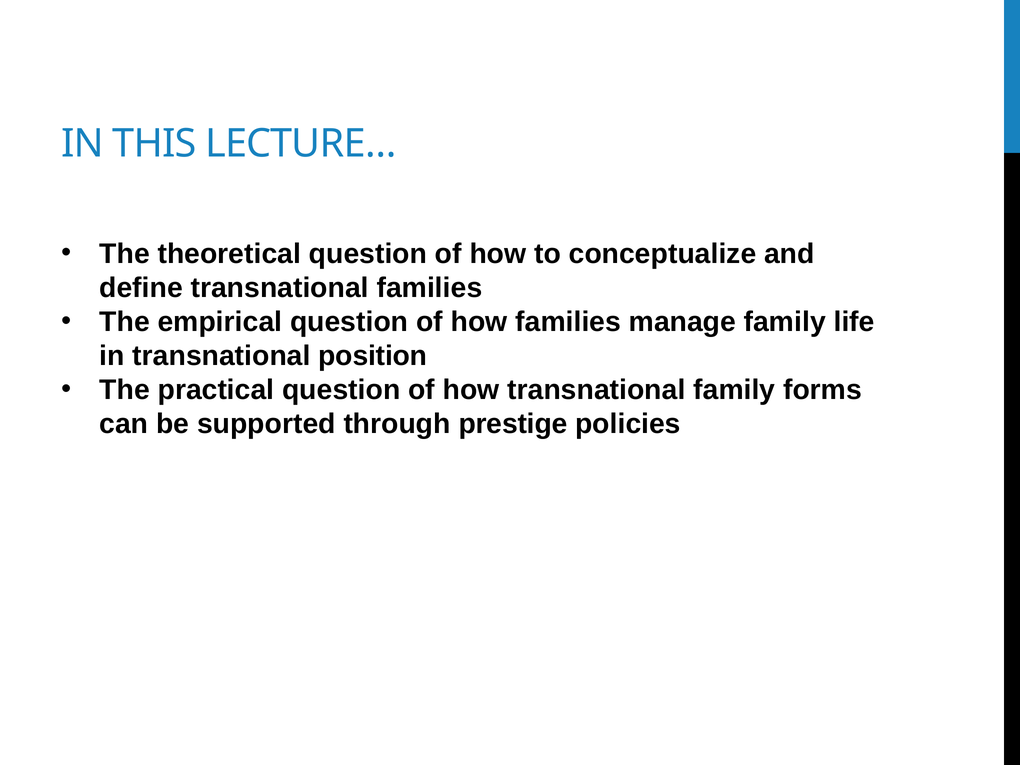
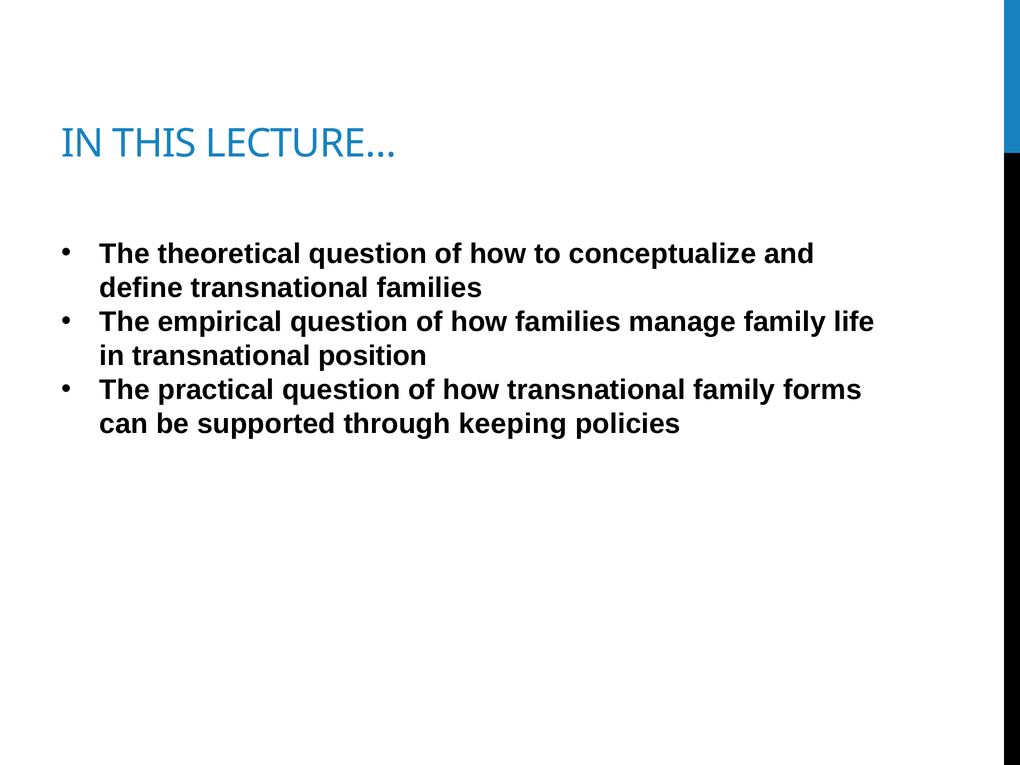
prestige: prestige -> keeping
